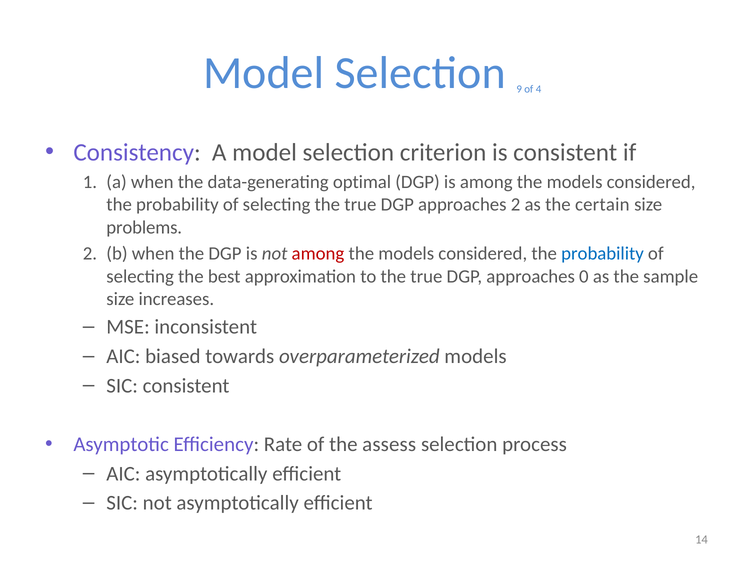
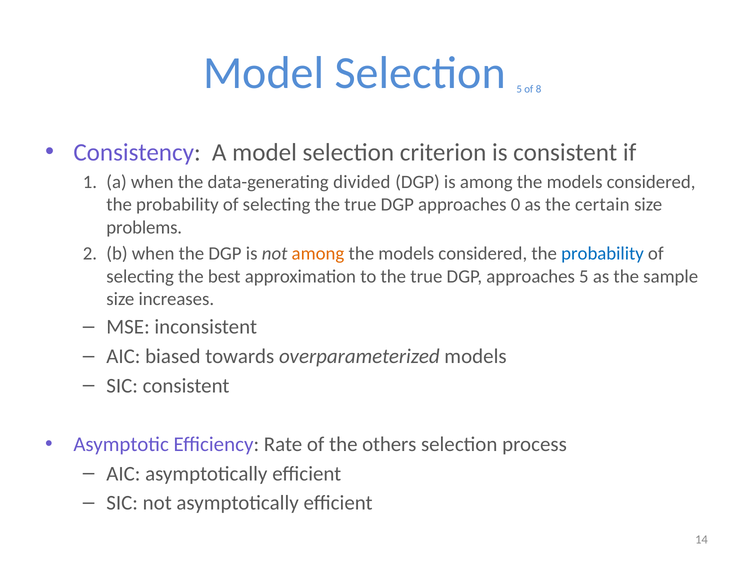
Selection 9: 9 -> 5
4: 4 -> 8
optimal: optimal -> divided
approaches 2: 2 -> 0
among at (318, 254) colour: red -> orange
approaches 0: 0 -> 5
assess: assess -> others
